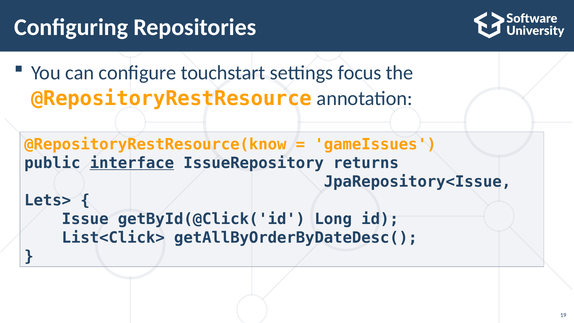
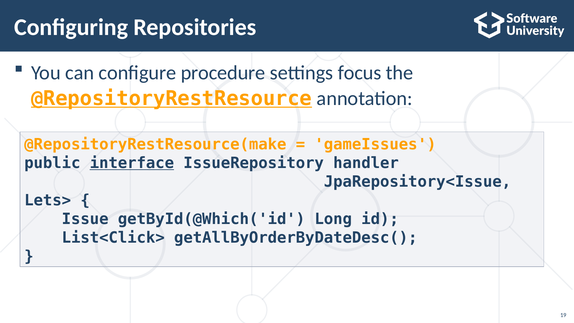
touchstart: touchstart -> procedure
@RepositoryRestResource underline: none -> present
@RepositoryRestResource(know: @RepositoryRestResource(know -> @RepositoryRestResource(make
returns: returns -> handler
getById(@Click('id: getById(@Click('id -> getById(@Which('id
